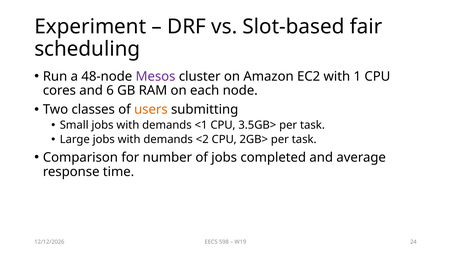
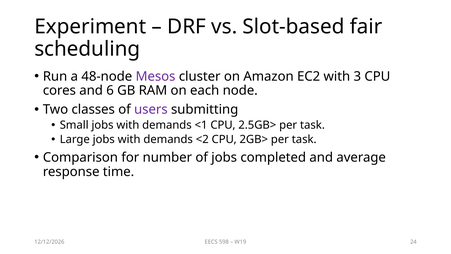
1: 1 -> 3
users colour: orange -> purple
3.5GB>: 3.5GB> -> 2.5GB>
